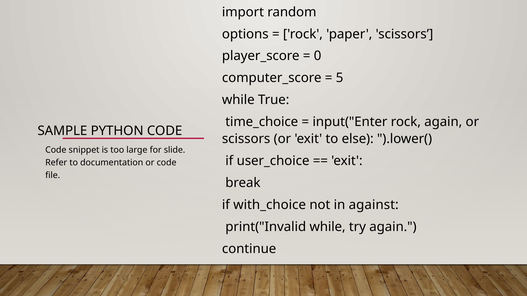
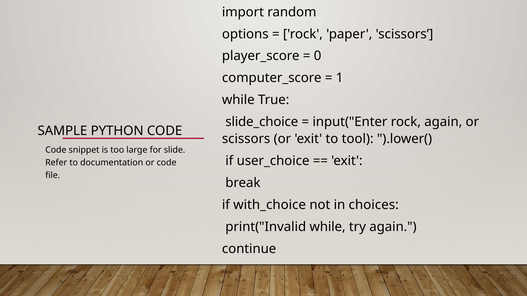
5: 5 -> 1
time_choice: time_choice -> slide_choice
else: else -> tool
against: against -> choices
